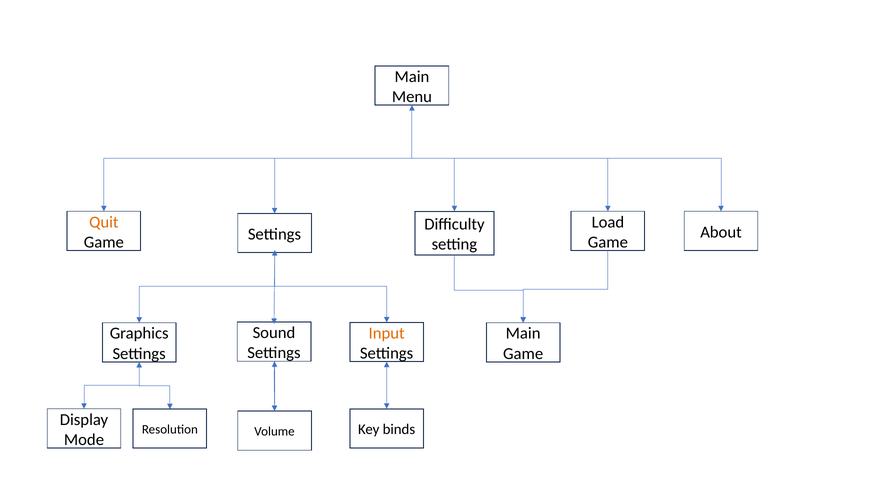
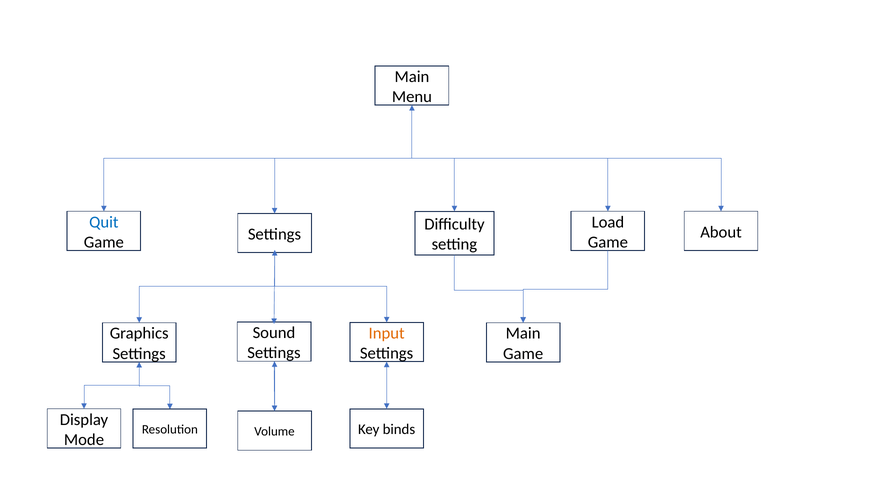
Quit colour: orange -> blue
